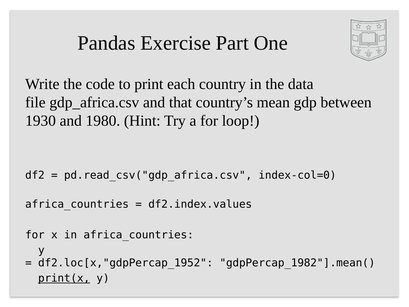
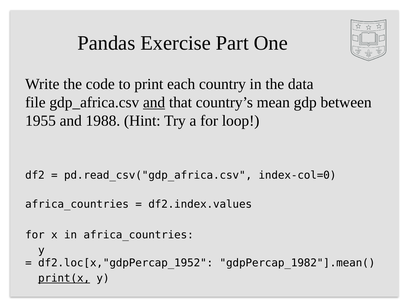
and at (154, 102) underline: none -> present
1930: 1930 -> 1955
1980: 1980 -> 1988
